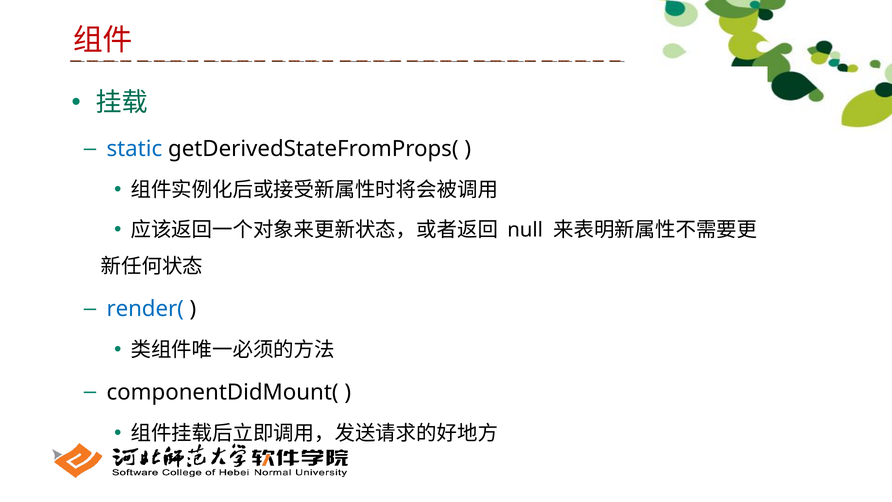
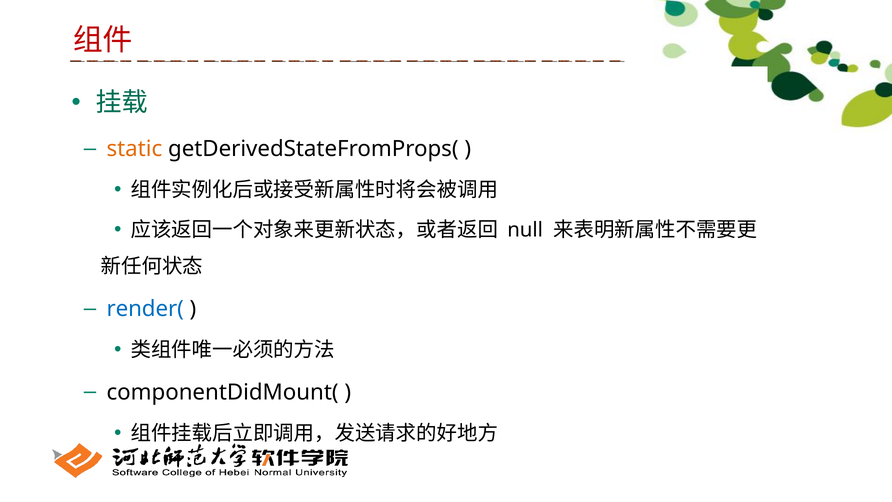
static colour: blue -> orange
